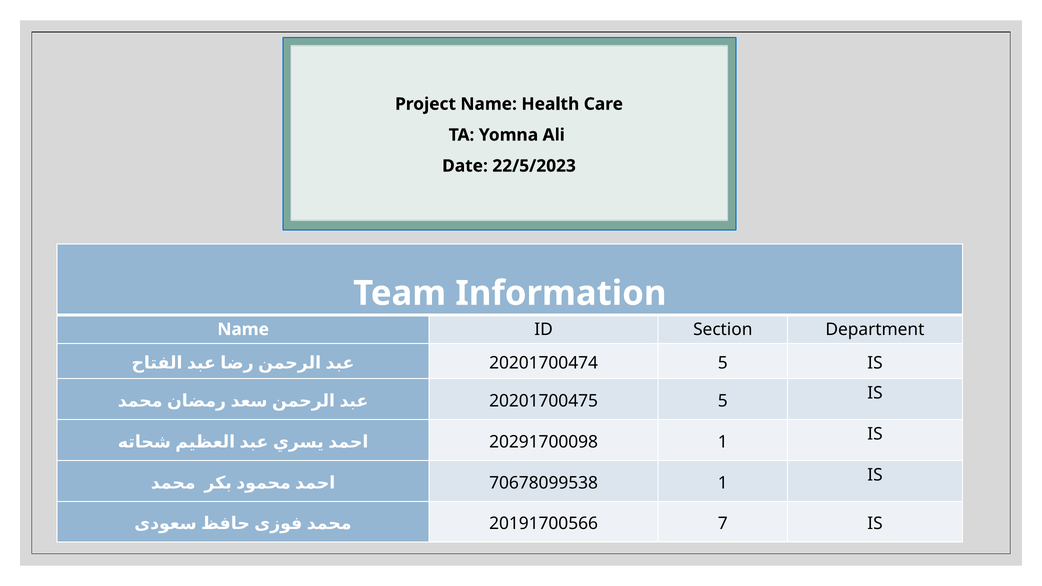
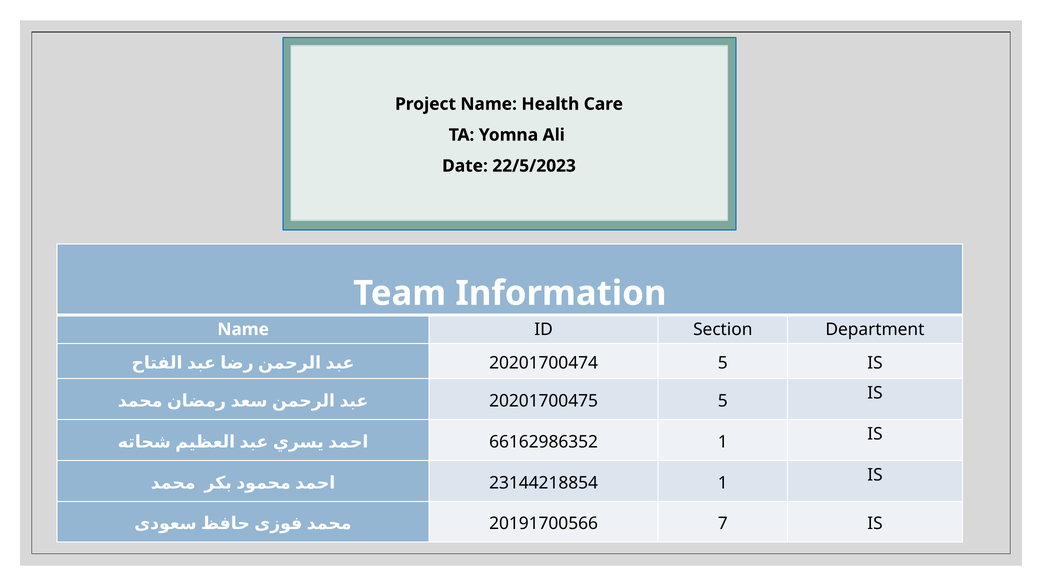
20291700098: 20291700098 -> 66162986352
70678099538: 70678099538 -> 23144218854
